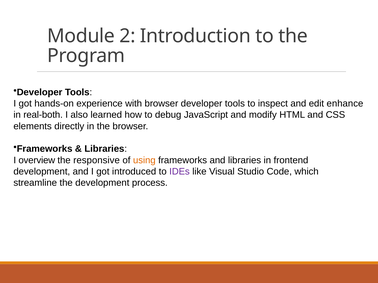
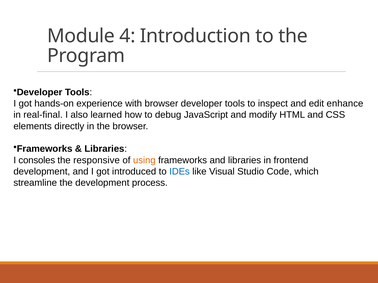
2: 2 -> 4
real-both: real-both -> real-final
overview: overview -> consoles
IDEs colour: purple -> blue
